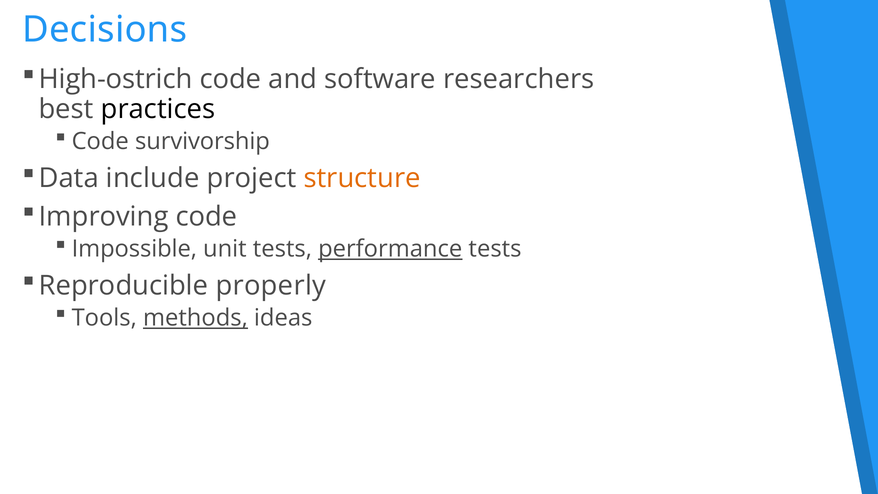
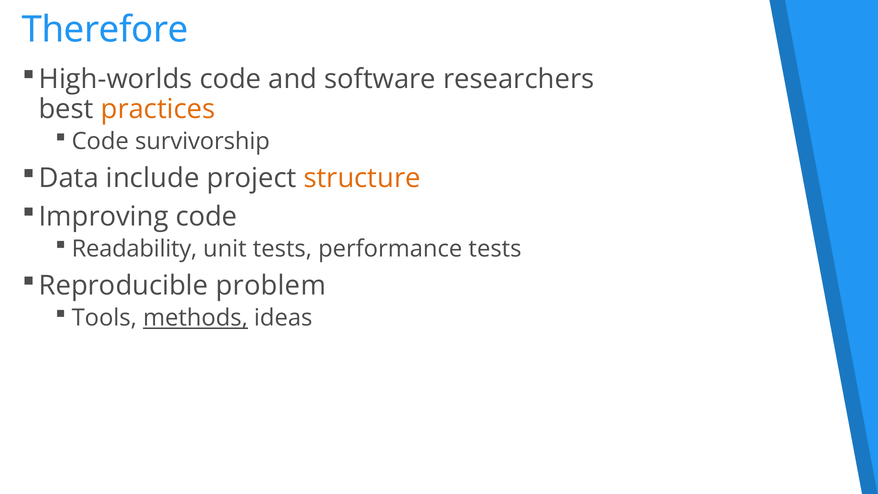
Decisions: Decisions -> Therefore
High-ostrich: High-ostrich -> High-worlds
practices colour: black -> orange
Impossible: Impossible -> Readability
performance underline: present -> none
properly: properly -> problem
